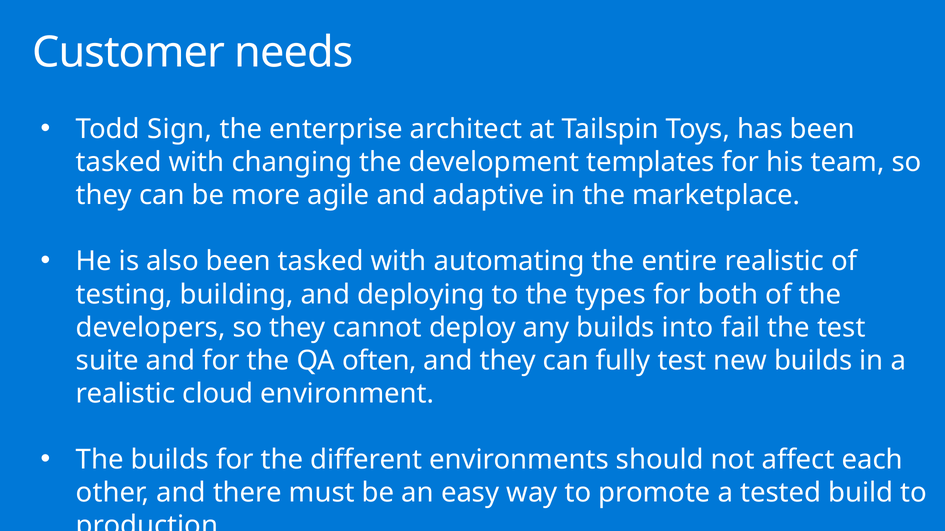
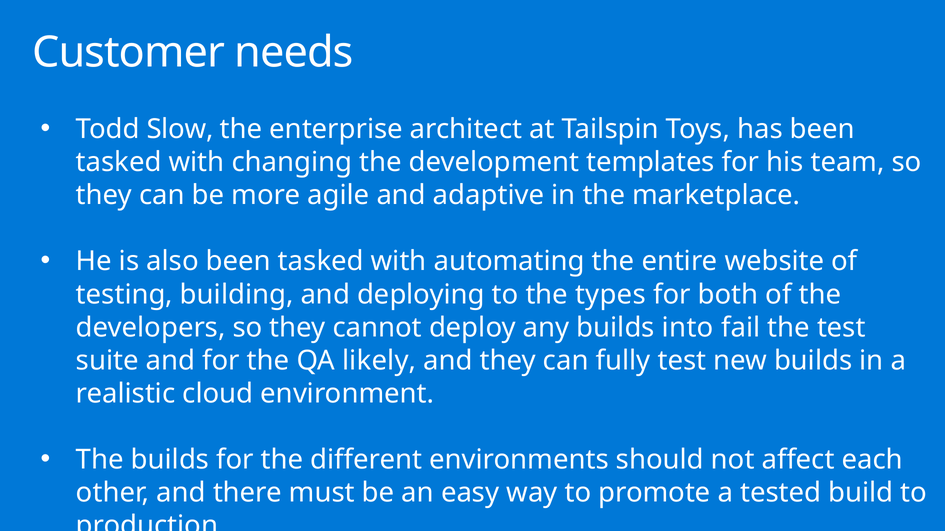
Sign: Sign -> Slow
entire realistic: realistic -> website
often: often -> likely
